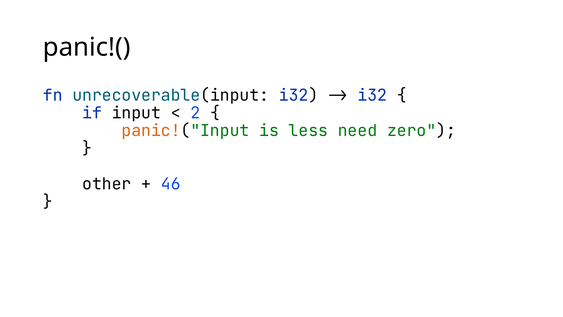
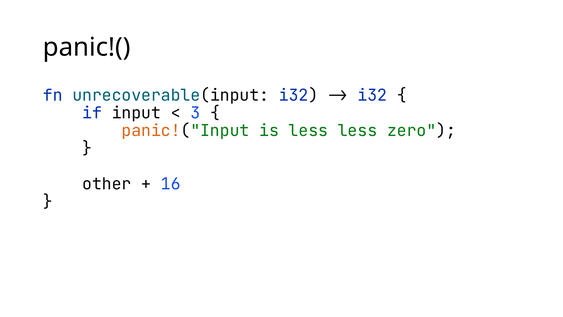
2: 2 -> 3
less need: need -> less
46: 46 -> 16
